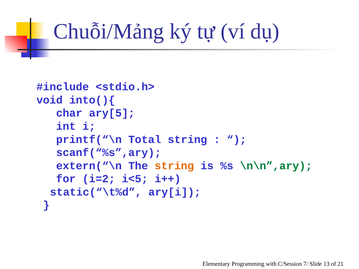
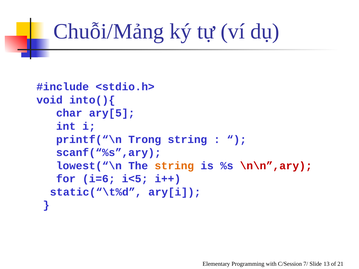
Total: Total -> Trong
extern(“\n: extern(“\n -> lowest(“\n
\n\n”,ary colour: green -> red
i=2: i=2 -> i=6
